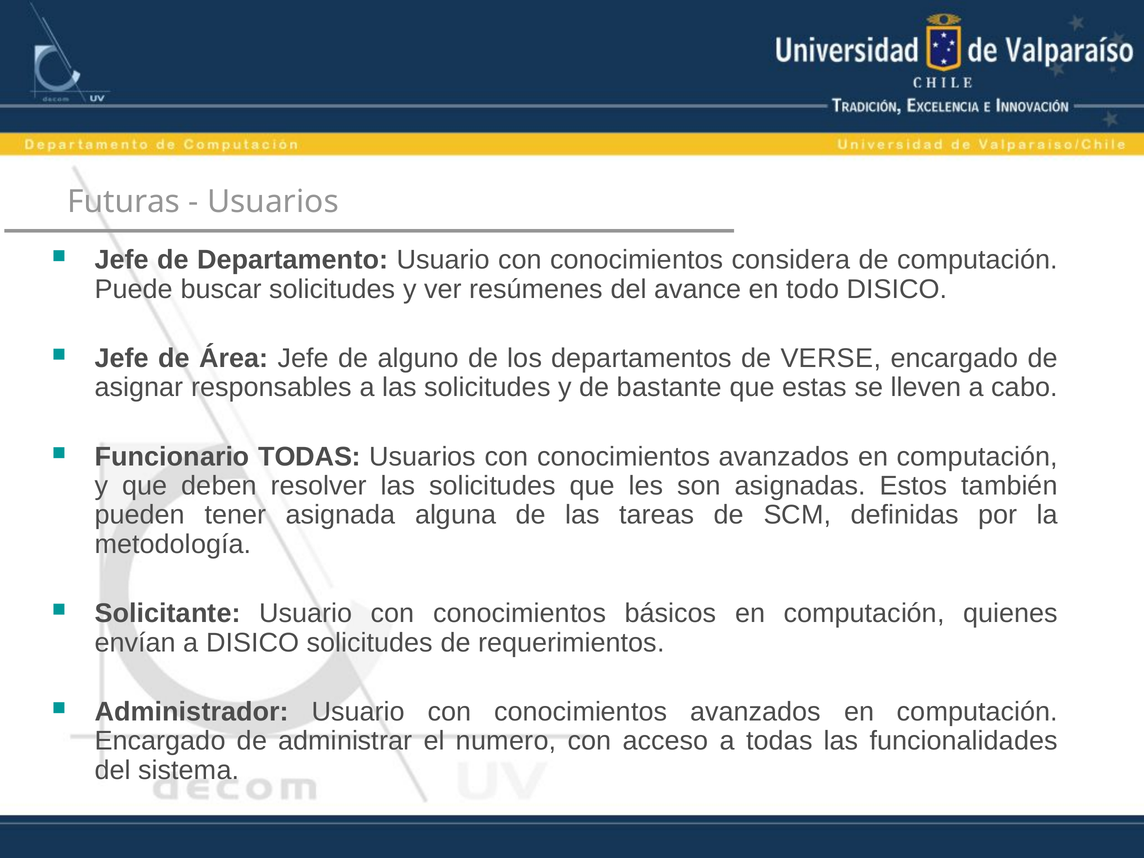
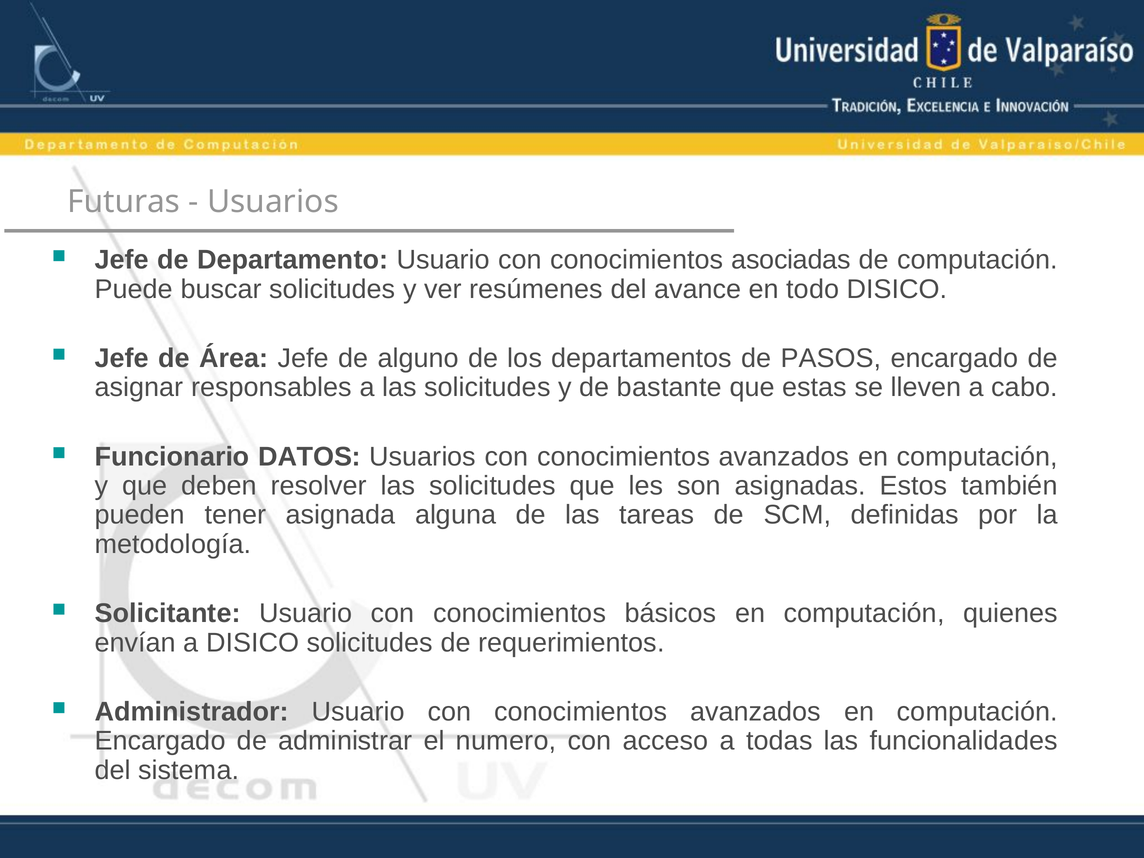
considera: considera -> asociadas
VERSE: VERSE -> PASOS
Funcionario TODAS: TODAS -> DATOS
